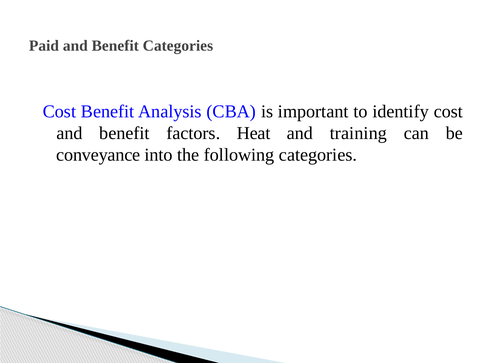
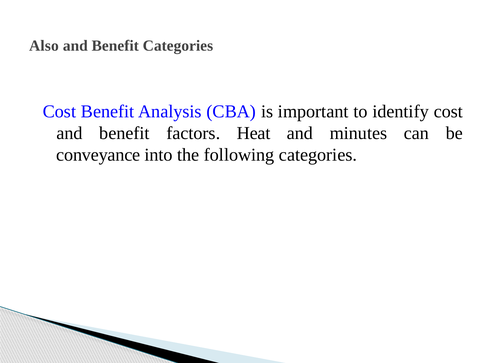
Paid: Paid -> Also
training: training -> minutes
